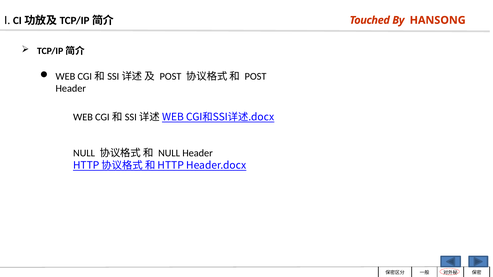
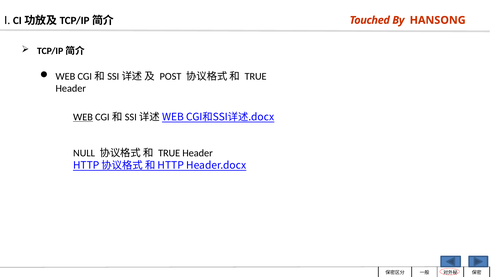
POST at (256, 76): POST -> TRUE
WEB at (83, 117) underline: none -> present
NULL at (169, 153): NULL -> TRUE
